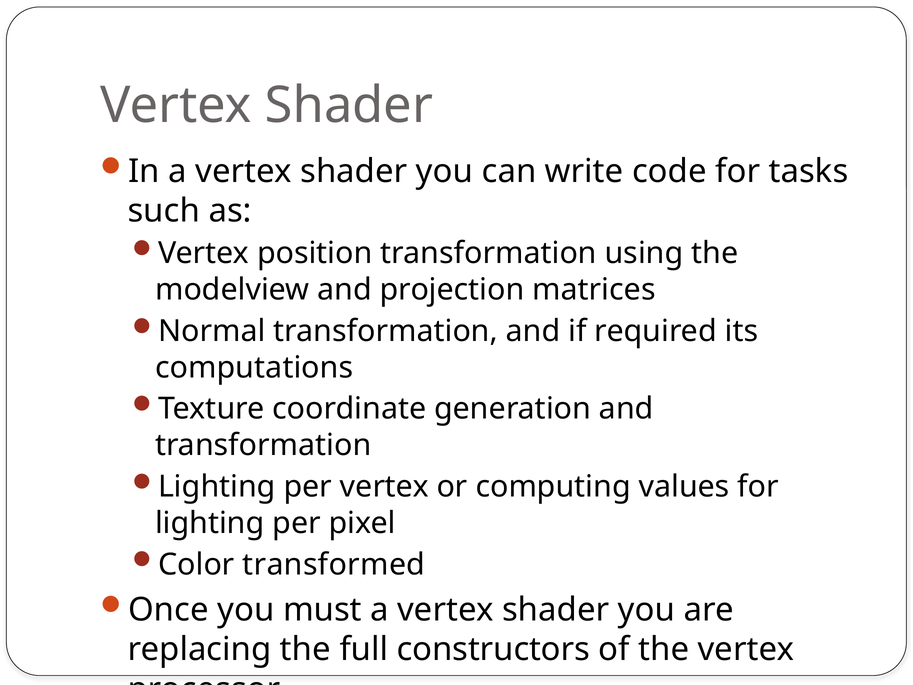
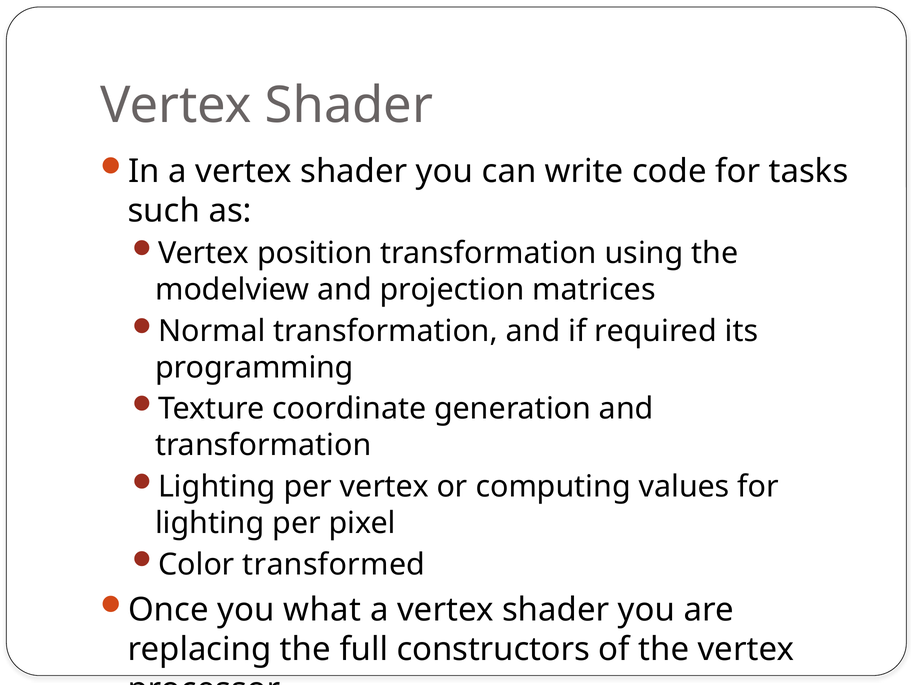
computations: computations -> programming
must: must -> what
